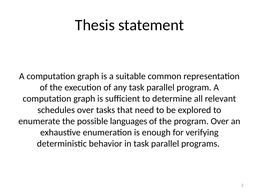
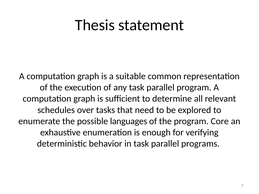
program Over: Over -> Core
